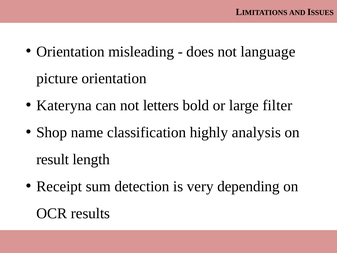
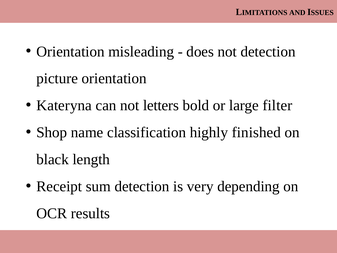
not language: language -> detection
analysis: analysis -> finished
result: result -> black
